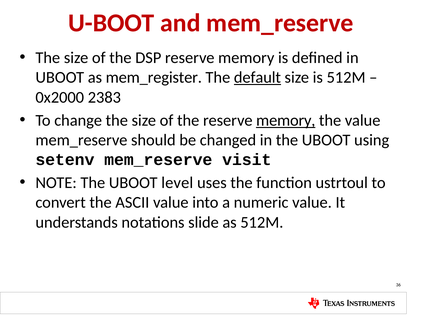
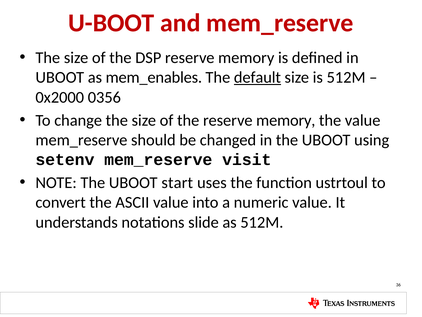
mem_register: mem_register -> mem_enables
2383: 2383 -> 0356
memory at (286, 120) underline: present -> none
level: level -> start
